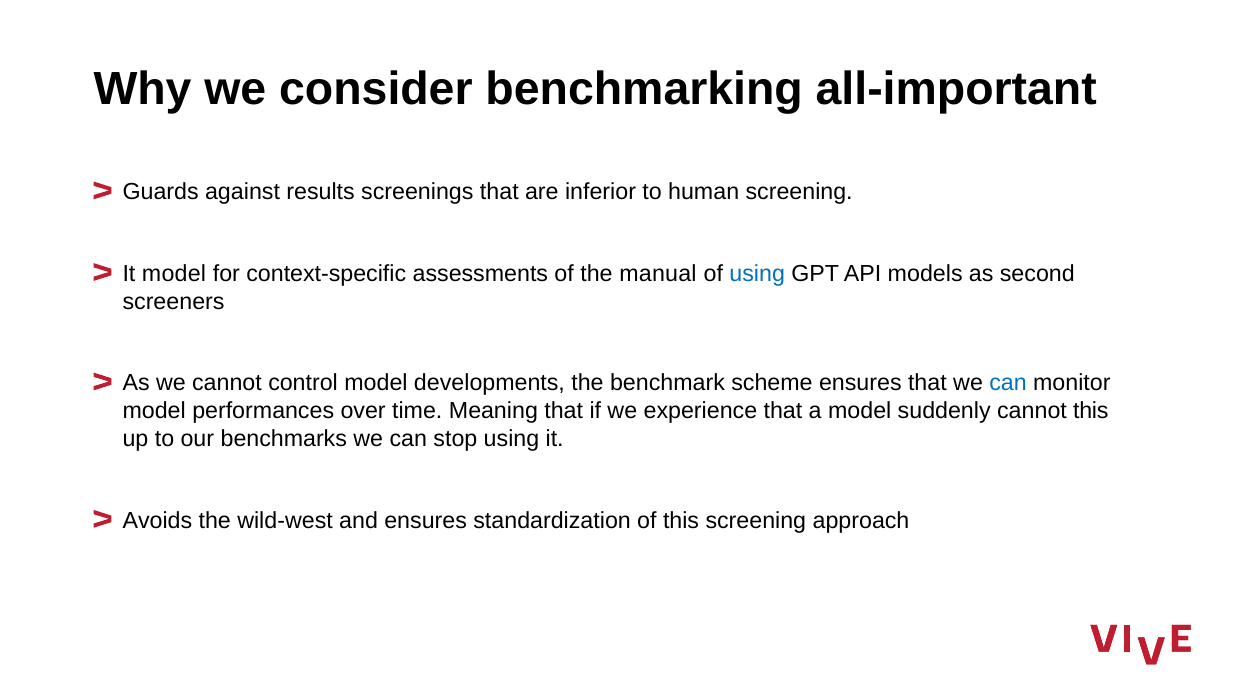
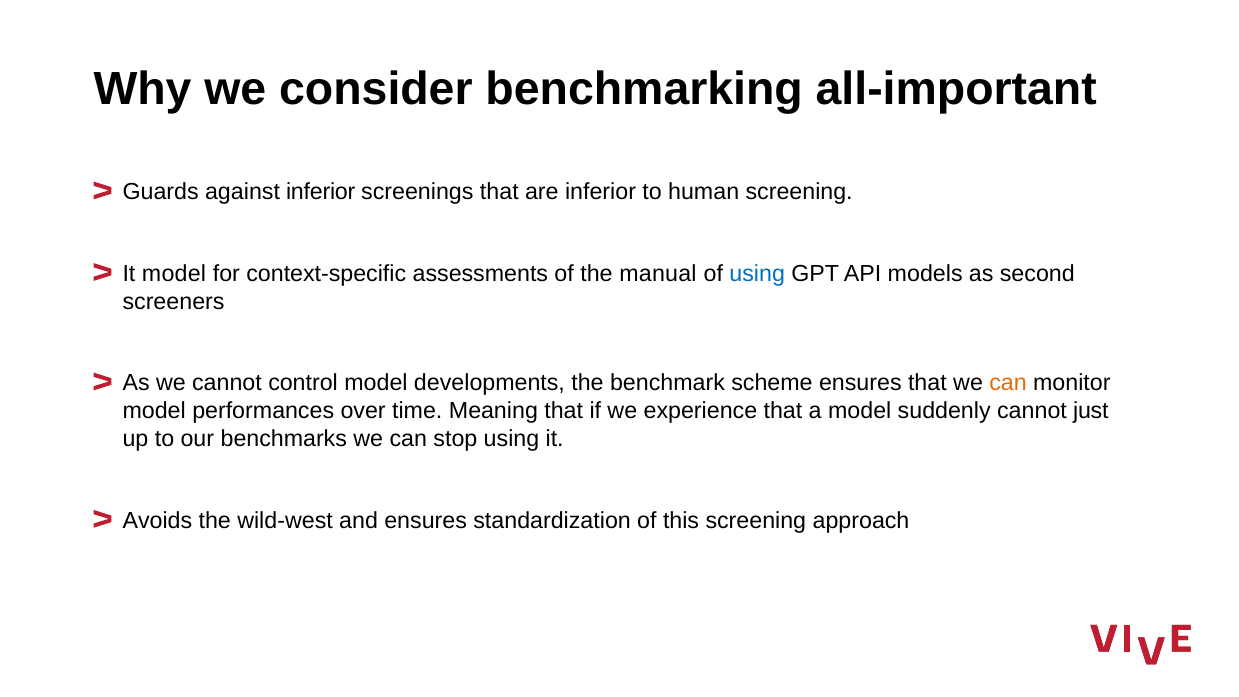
against results: results -> inferior
can at (1008, 383) colour: blue -> orange
cannot this: this -> just
